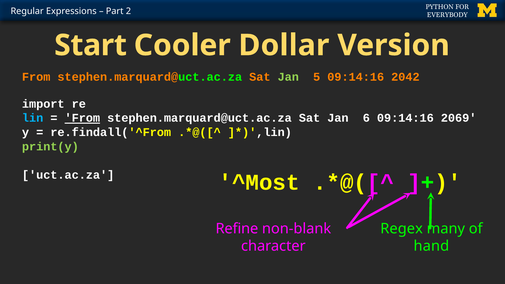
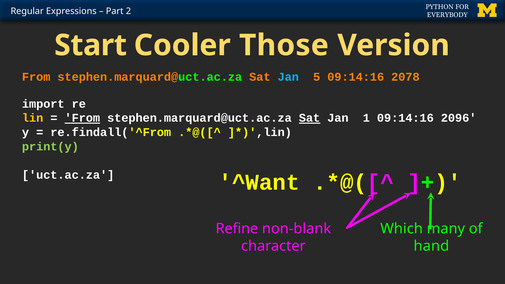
Dollar: Dollar -> Those
Jan at (288, 77) colour: light green -> light blue
2042: 2042 -> 2078
lin colour: light blue -> yellow
Sat at (310, 118) underline: none -> present
6: 6 -> 1
2069: 2069 -> 2096
^Most: ^Most -> ^Want
Regex: Regex -> Which
